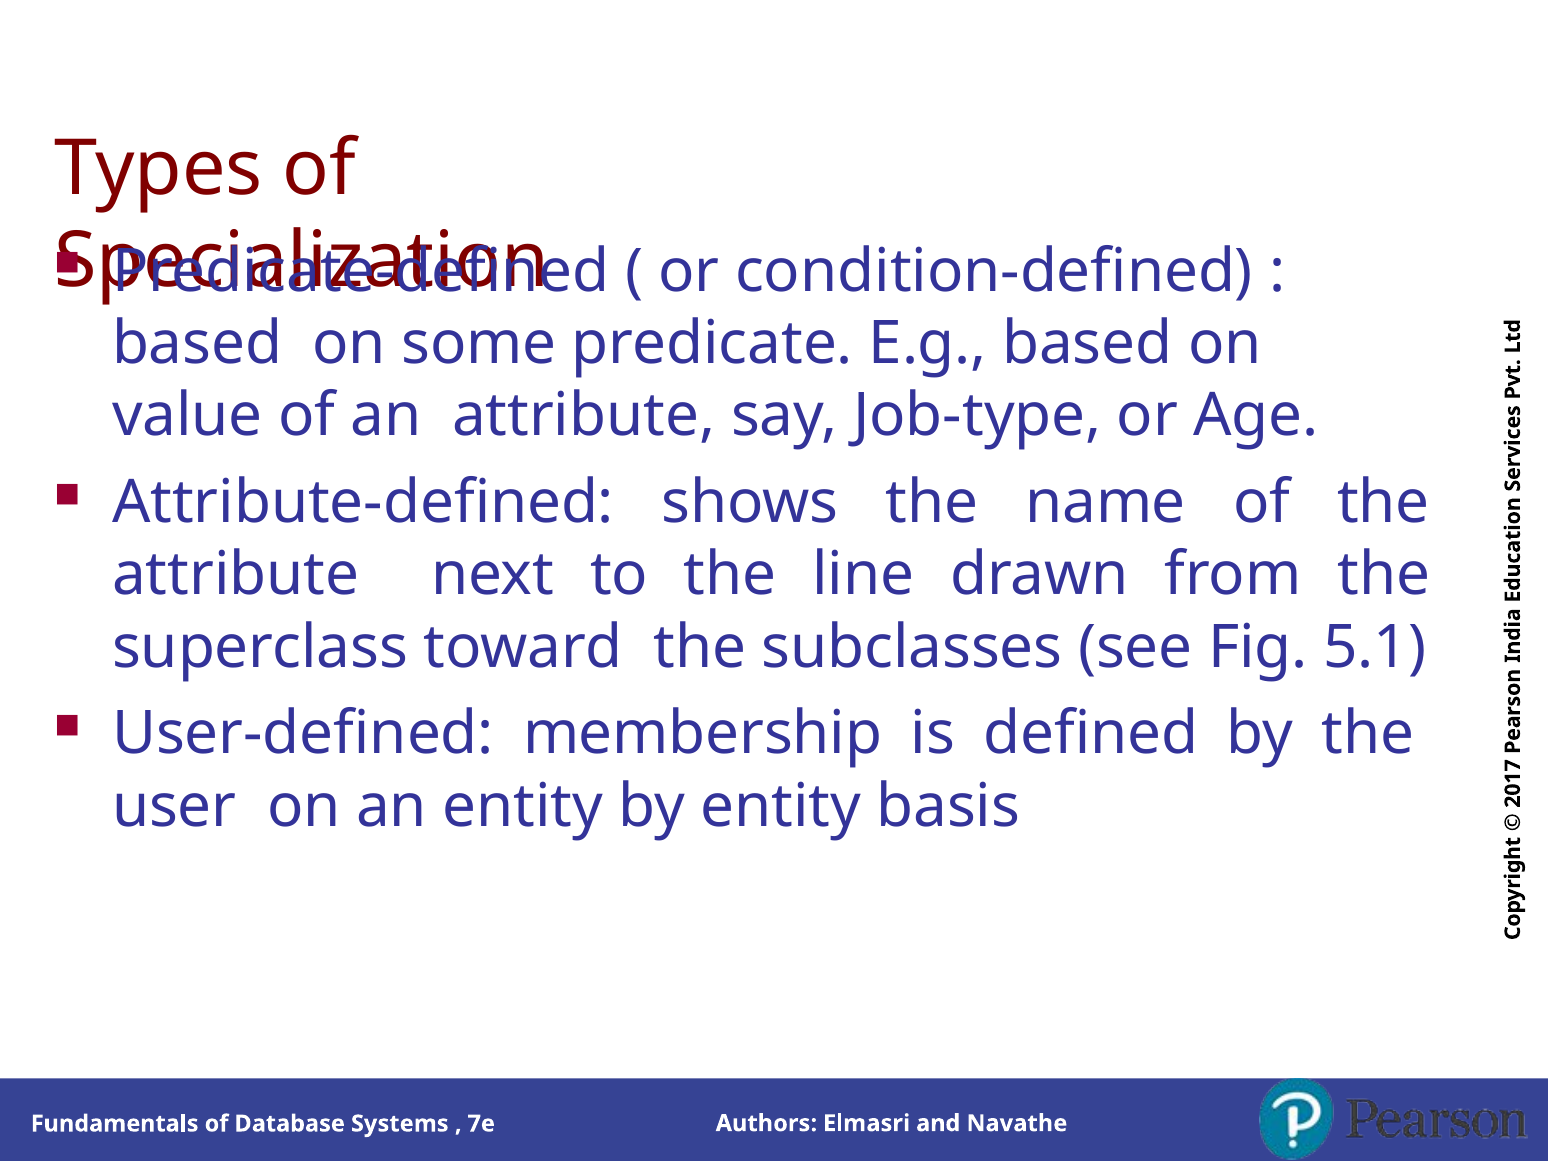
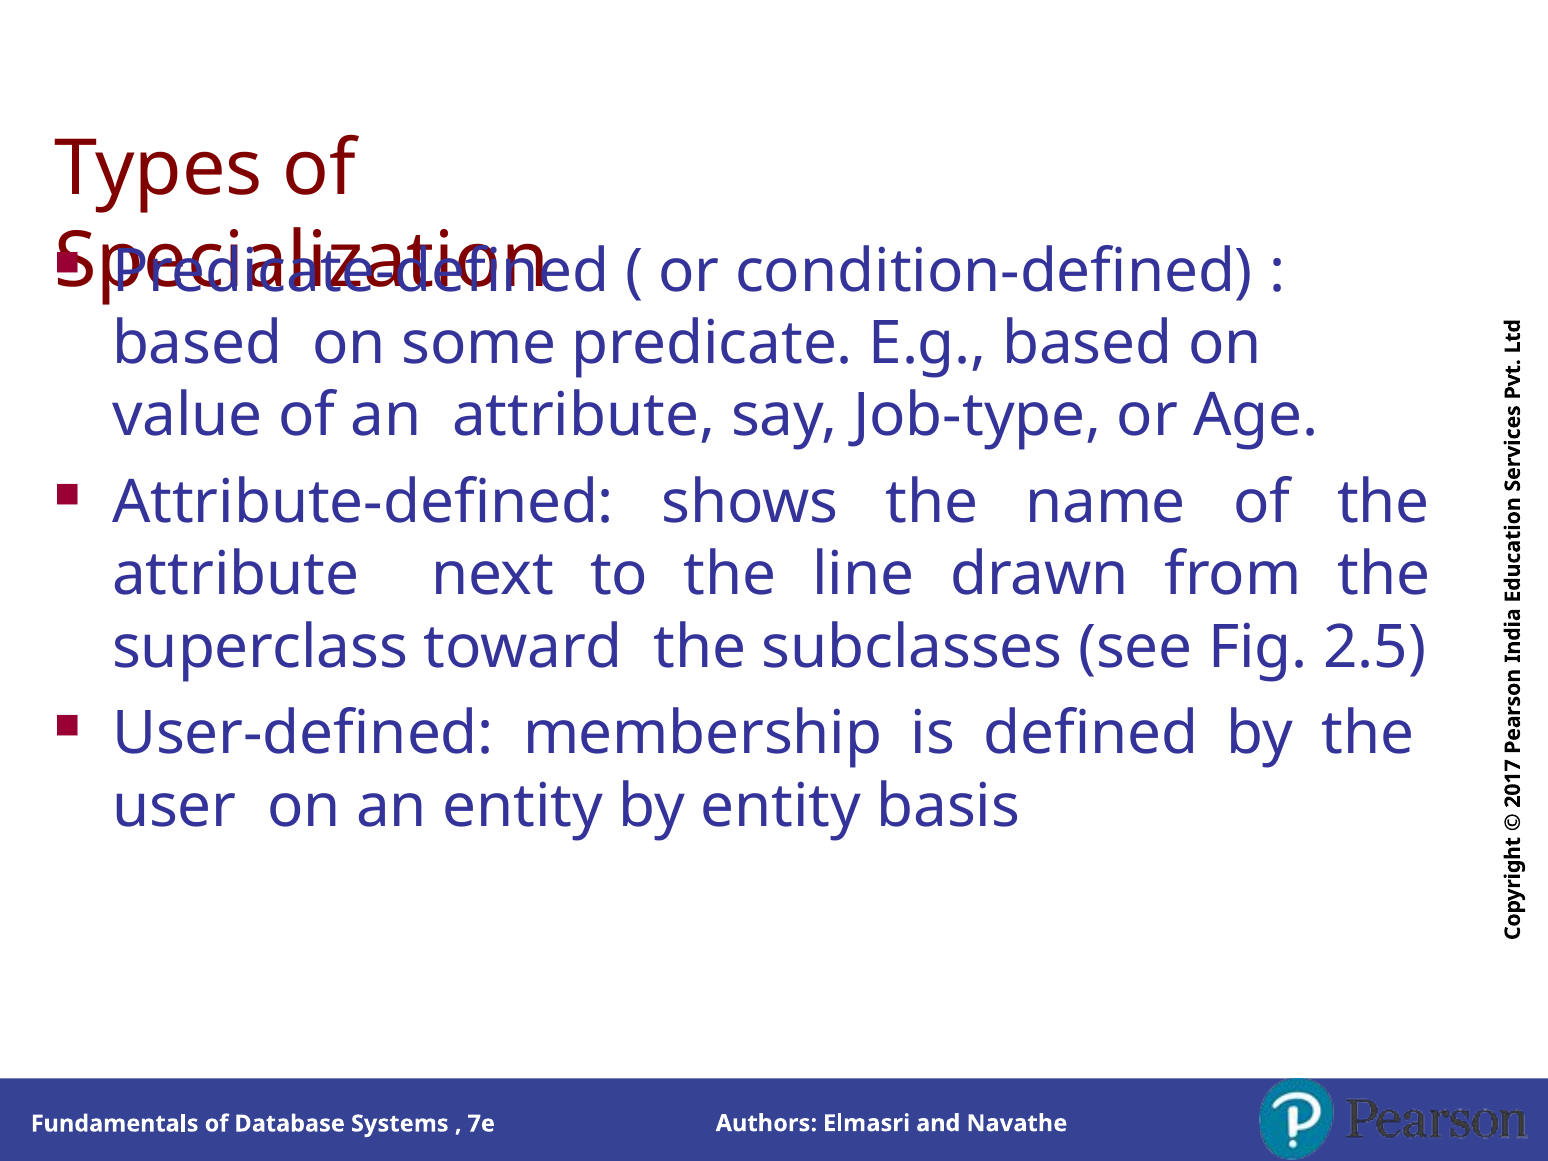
5.1: 5.1 -> 2.5
